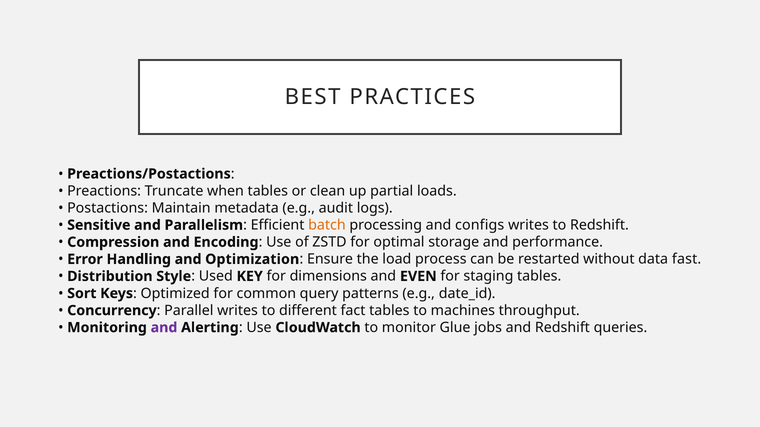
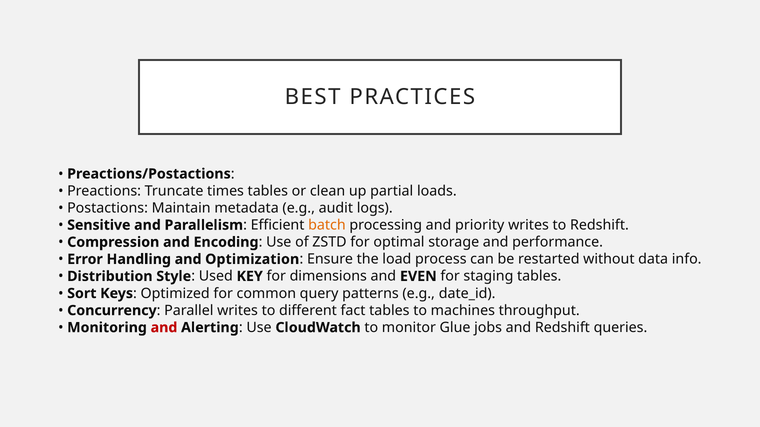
when: when -> times
configs: configs -> priority
fast: fast -> info
and at (164, 328) colour: purple -> red
